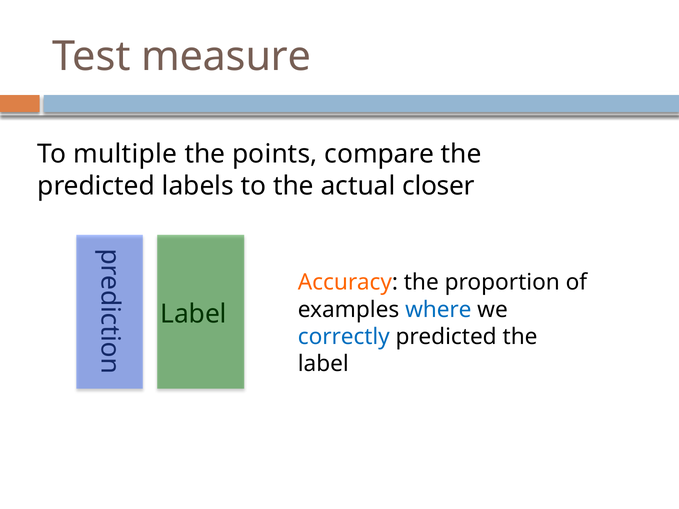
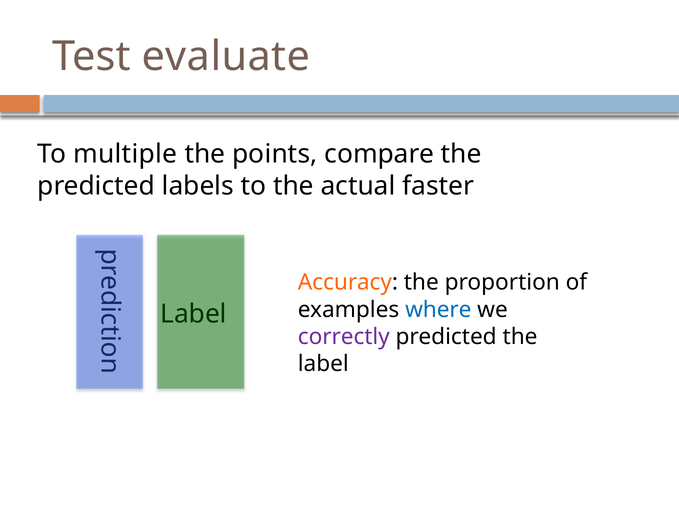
measure: measure -> evaluate
closer: closer -> faster
correctly colour: blue -> purple
